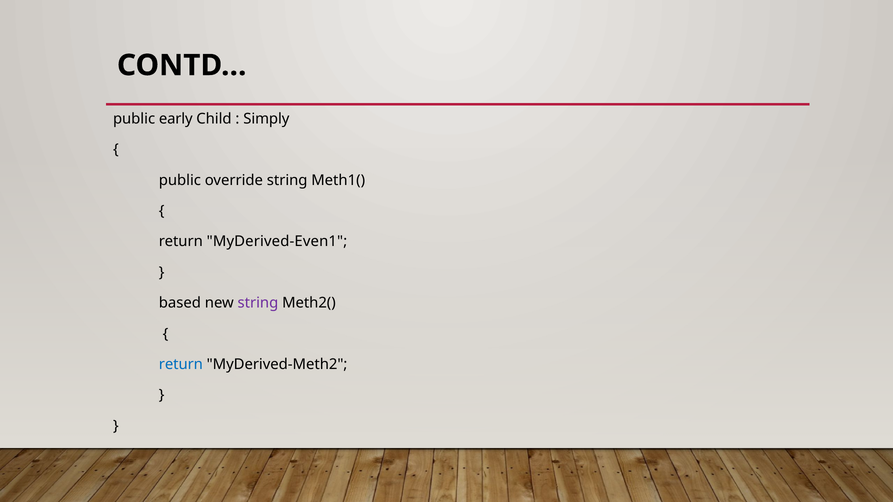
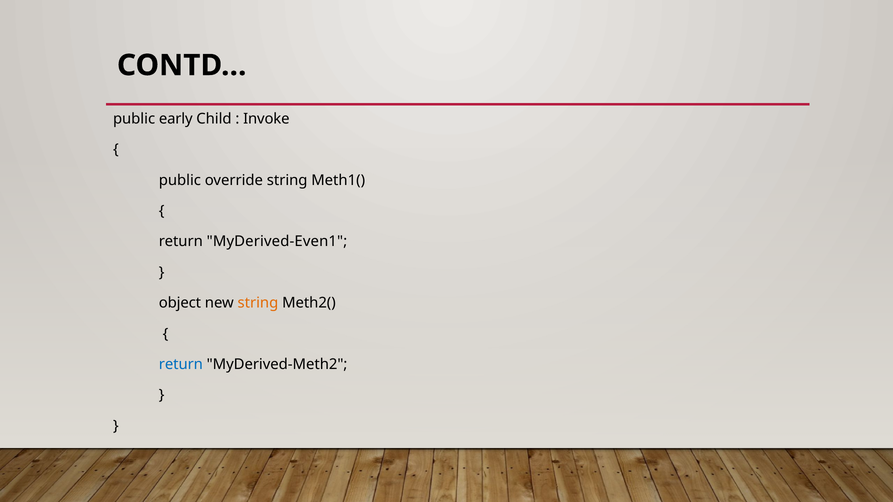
Simply: Simply -> Invoke
based: based -> object
string at (258, 303) colour: purple -> orange
